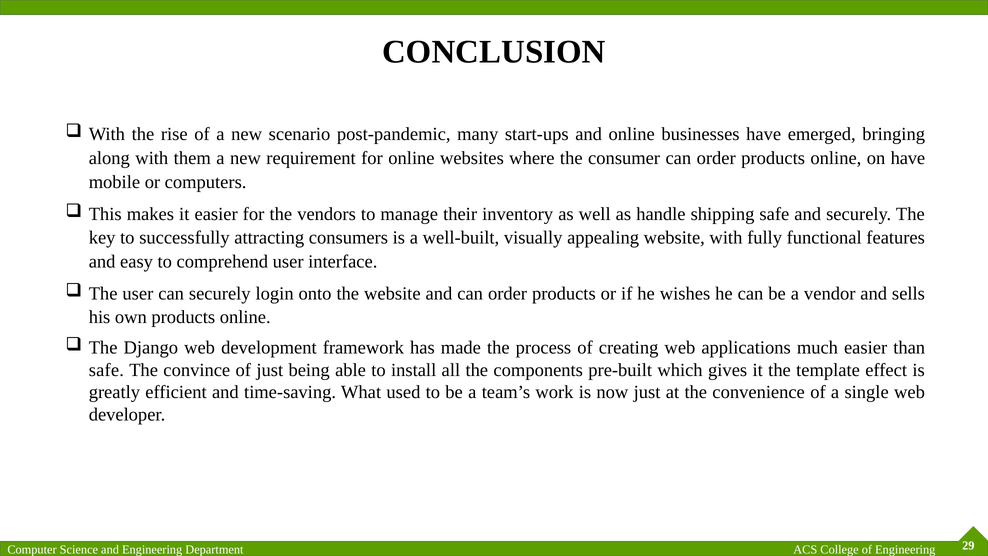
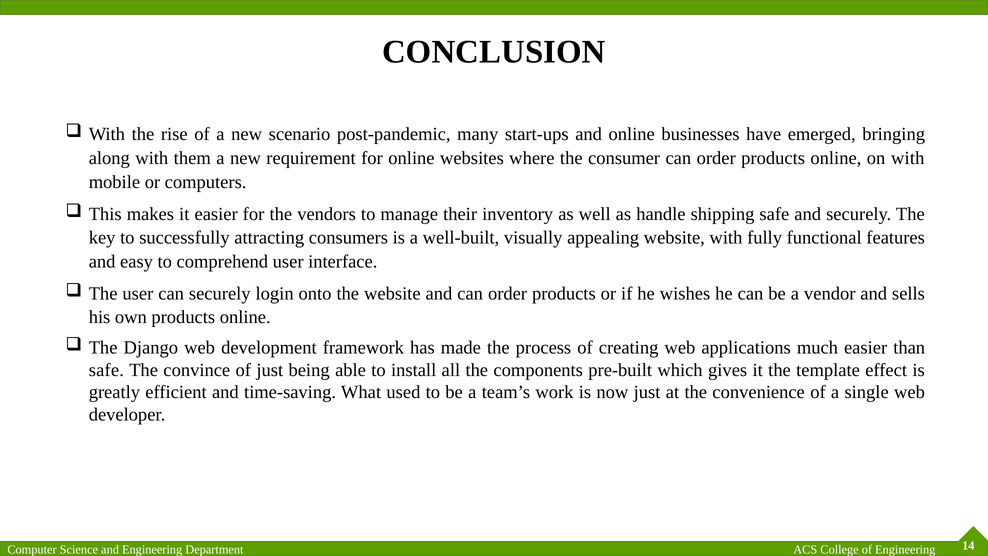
on have: have -> with
29: 29 -> 14
